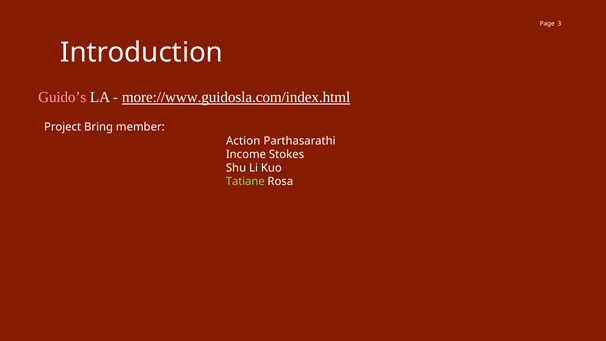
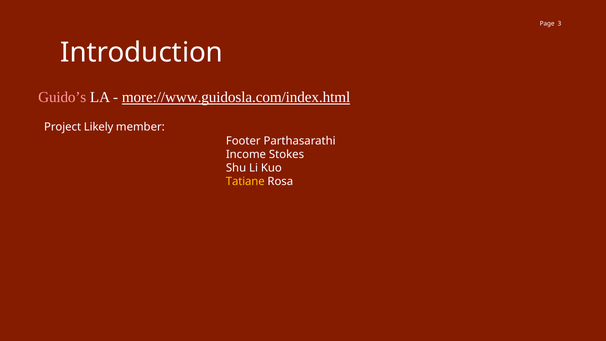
Bring: Bring -> Likely
Action: Action -> Footer
Tatiane colour: light green -> yellow
